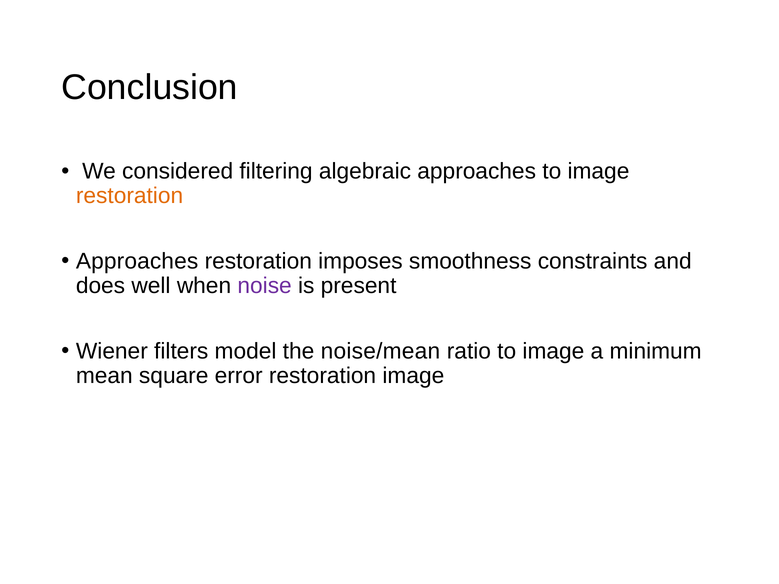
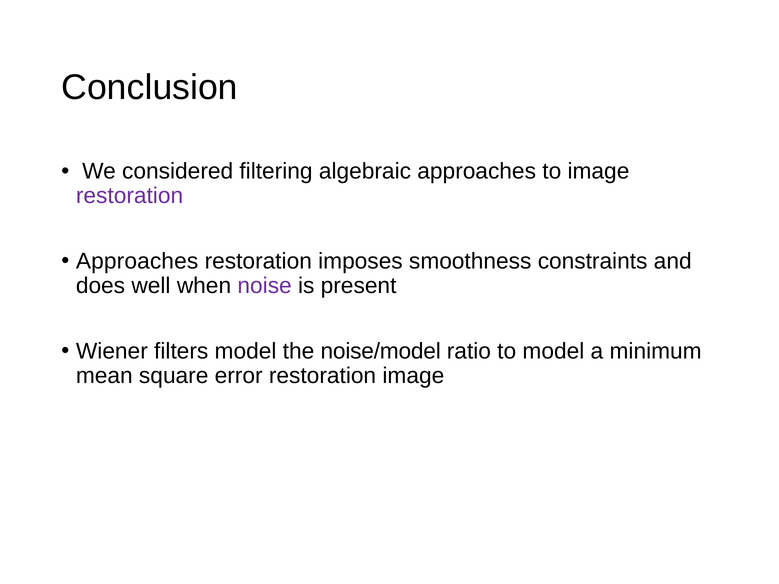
restoration at (130, 196) colour: orange -> purple
noise/mean: noise/mean -> noise/model
ratio to image: image -> model
